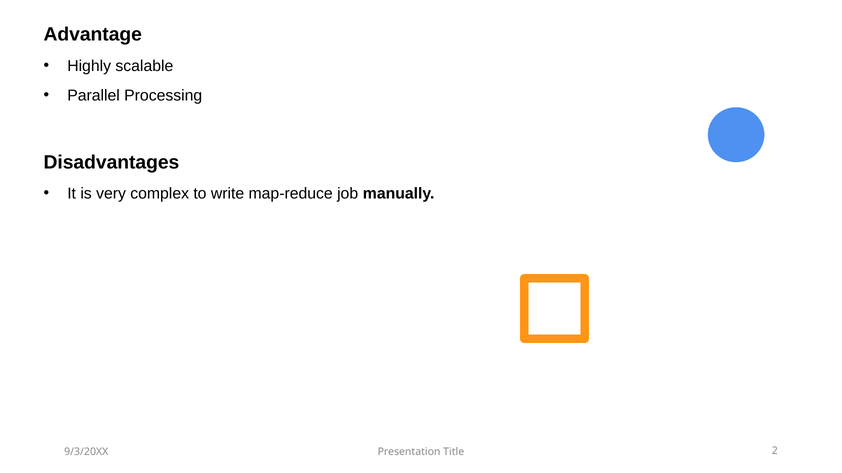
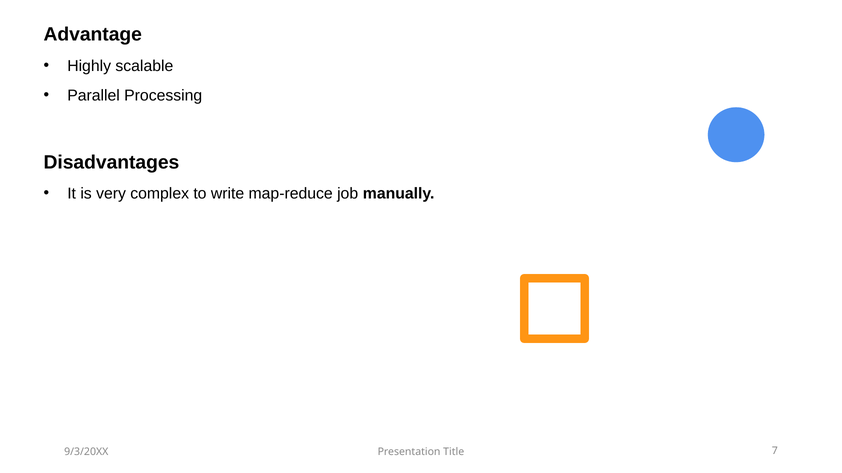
2: 2 -> 7
